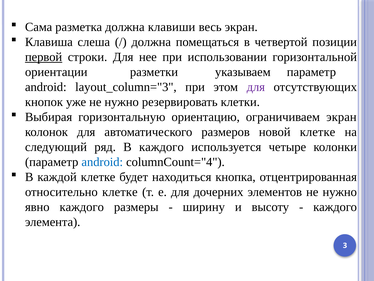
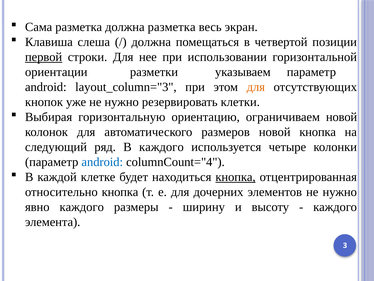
должна клавиши: клавиши -> разметка
для at (256, 87) colour: purple -> orange
ограничиваем экран: экран -> новой
новой клетке: клетке -> кнопка
кнопка at (236, 177) underline: none -> present
относительно клетке: клетке -> кнопка
